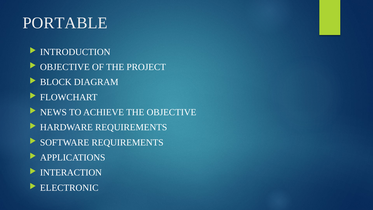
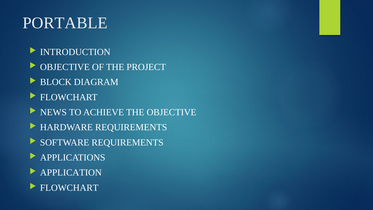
INTERACTION: INTERACTION -> APPLICATION
ELECTRONIC at (69, 188): ELECTRONIC -> FLOWCHART
